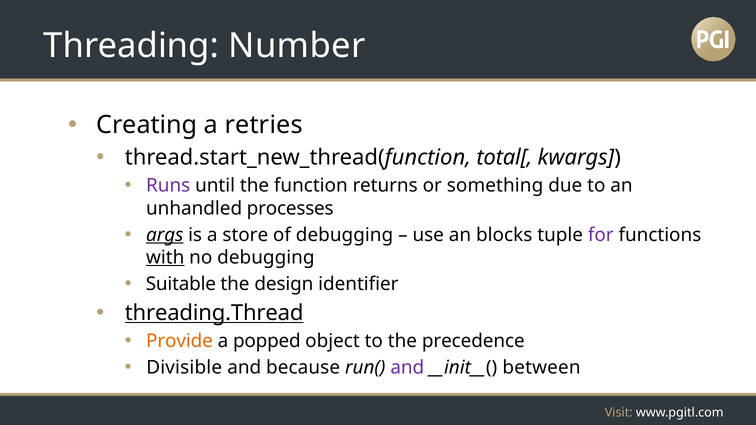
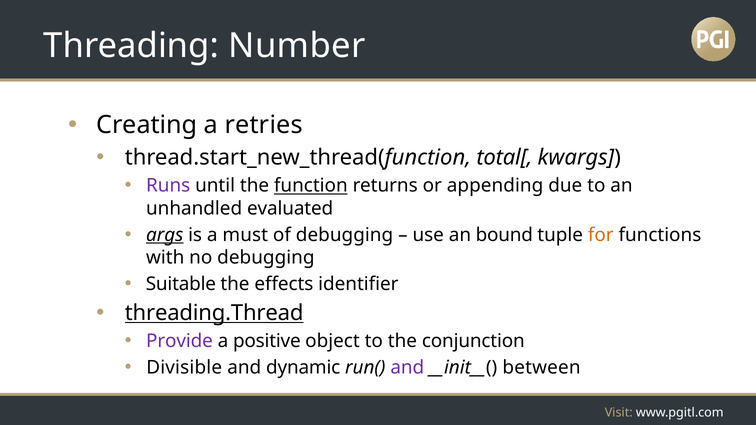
function underline: none -> present
something: something -> appending
processes: processes -> evaluated
store: store -> must
blocks: blocks -> bound
for colour: purple -> orange
with underline: present -> none
design: design -> effects
Provide colour: orange -> purple
popped: popped -> positive
precedence: precedence -> conjunction
because: because -> dynamic
